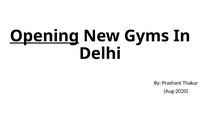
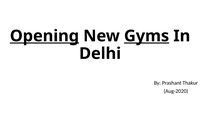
Gyms underline: none -> present
